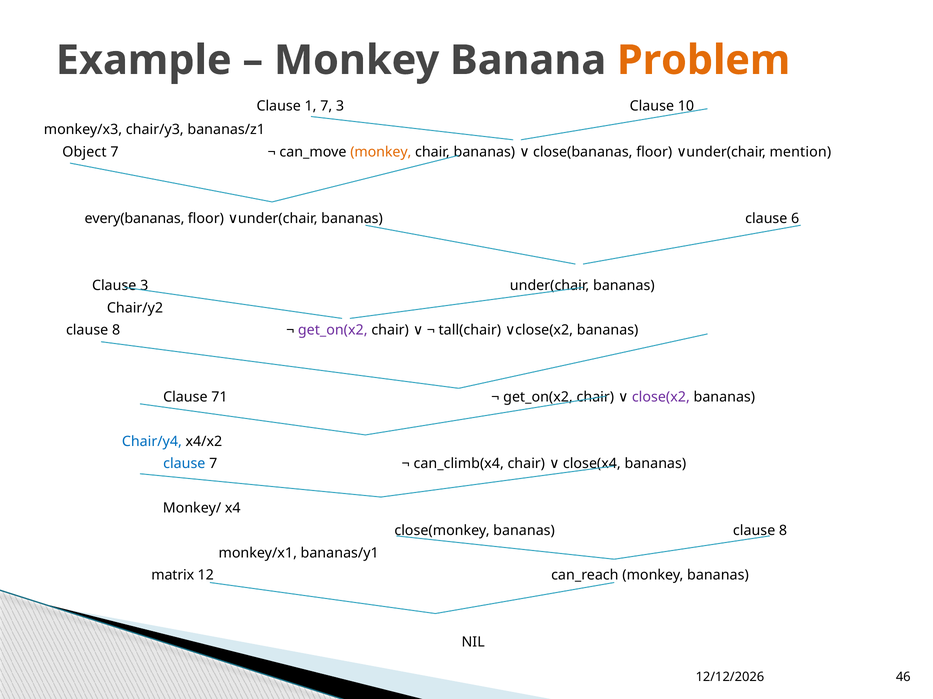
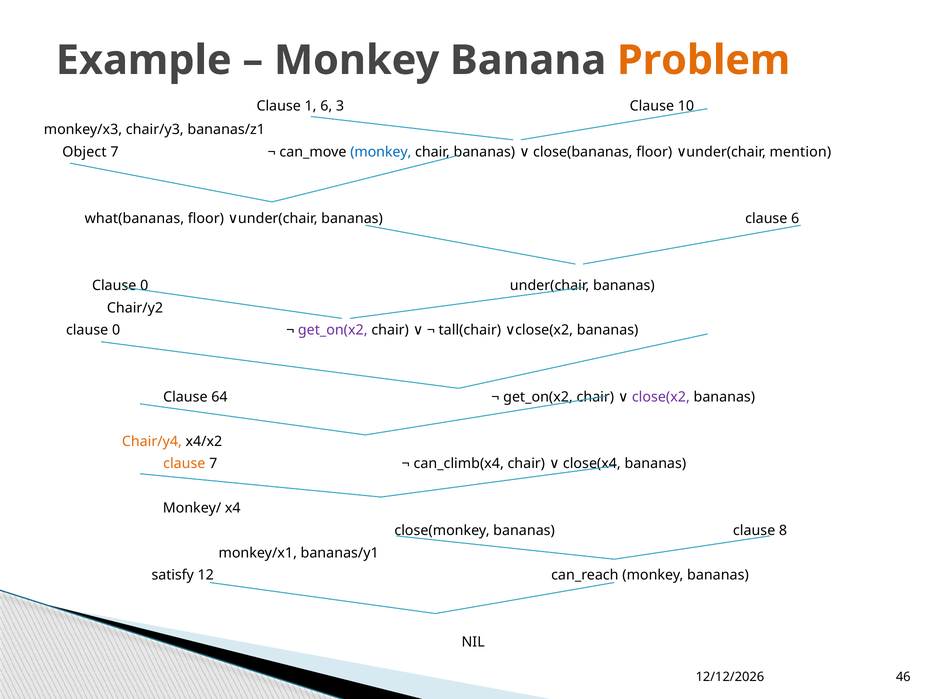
1 7: 7 -> 6
monkey at (381, 152) colour: orange -> blue
every(bananas: every(bananas -> what(bananas
3 at (144, 286): 3 -> 0
8 at (116, 330): 8 -> 0
71: 71 -> 64
Chair/y4 colour: blue -> orange
clause at (184, 464) colour: blue -> orange
matrix: matrix -> satisfy
